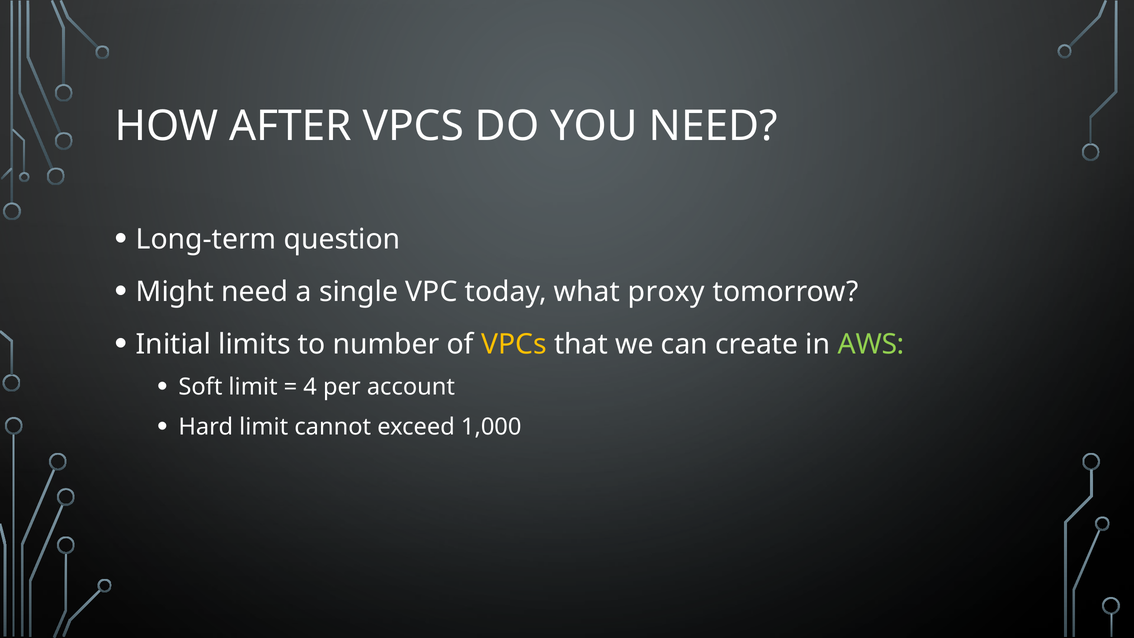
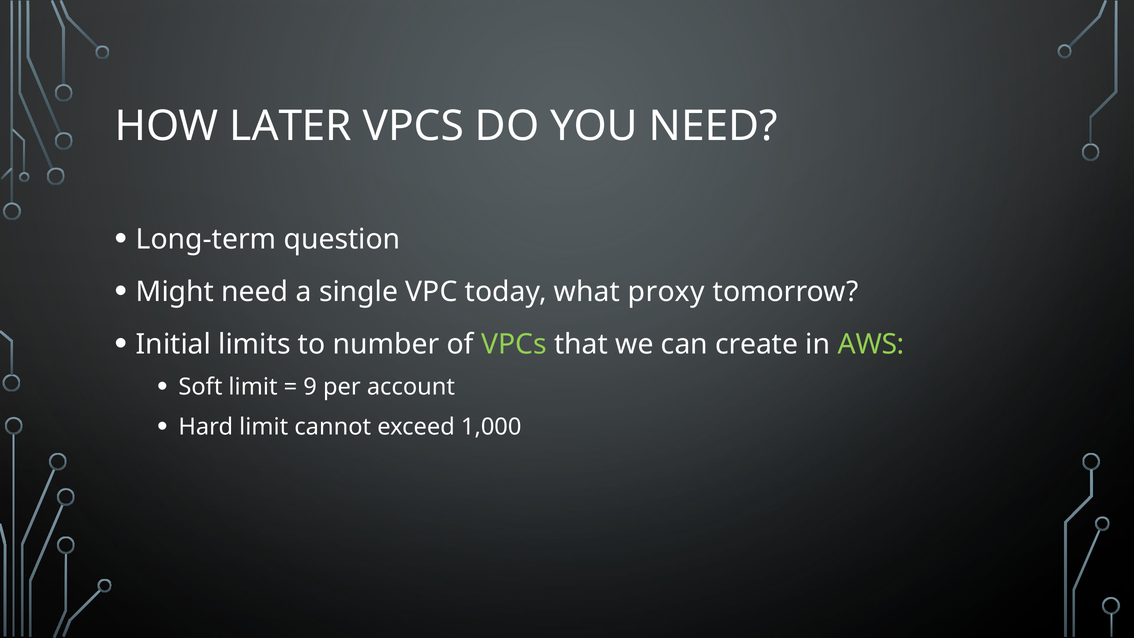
AFTER: AFTER -> LATER
VPCs at (514, 345) colour: yellow -> light green
4: 4 -> 9
